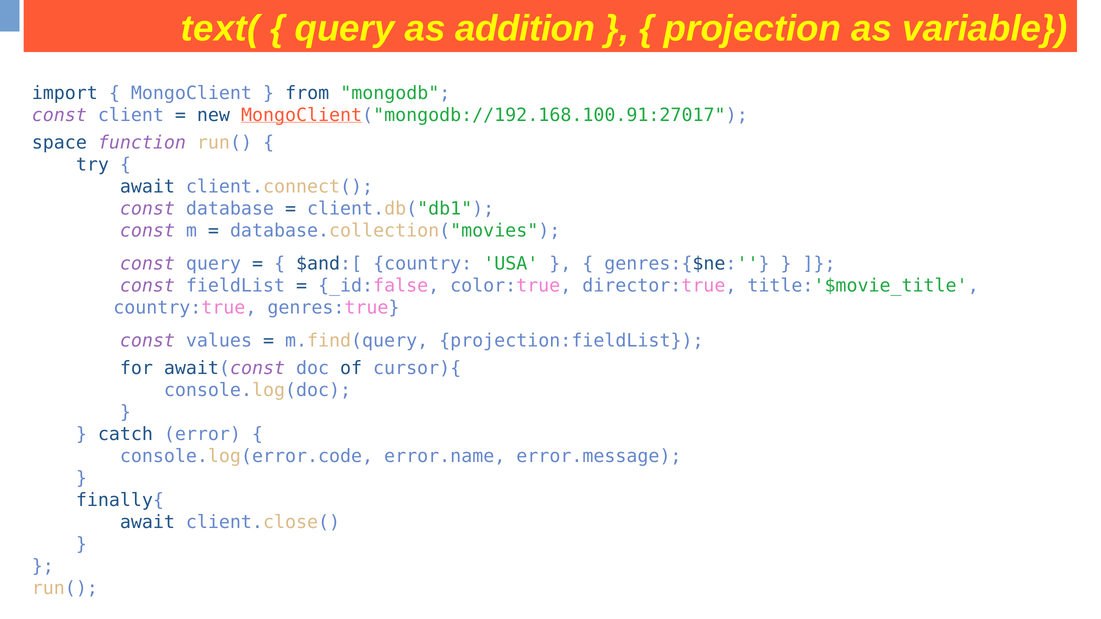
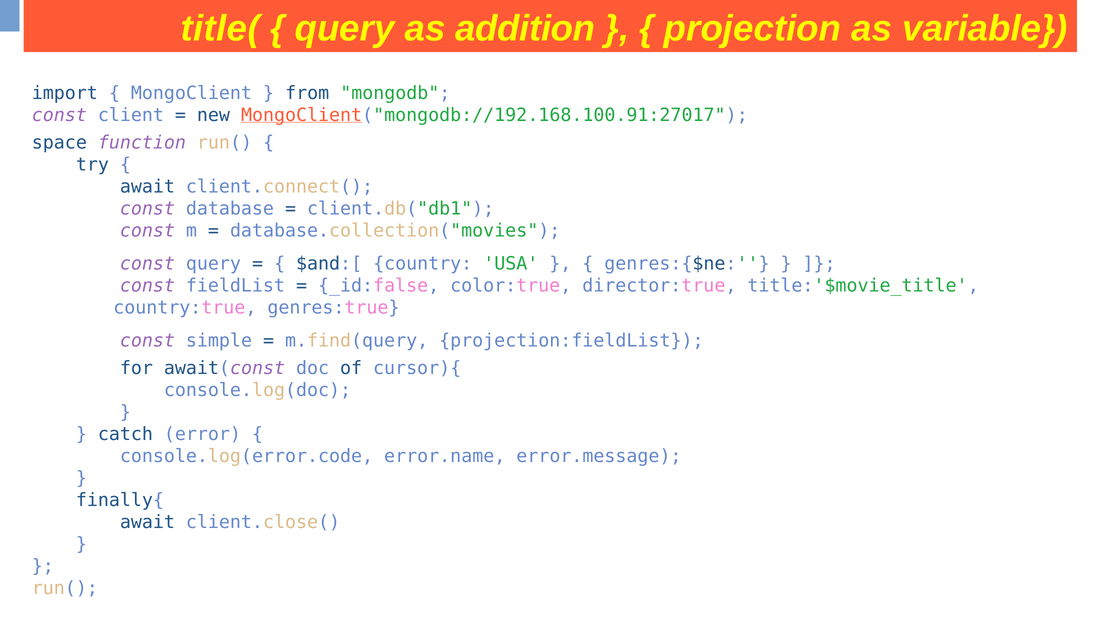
text(: text( -> title(
values: values -> simple
